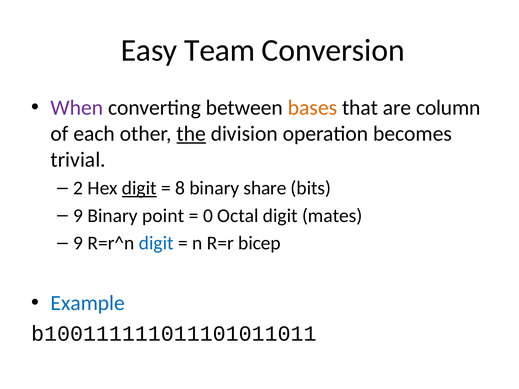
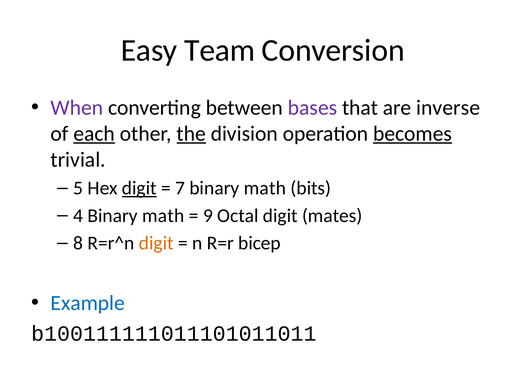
bases colour: orange -> purple
column: column -> inverse
each underline: none -> present
becomes underline: none -> present
2: 2 -> 5
8: 8 -> 7
share at (265, 188): share -> math
9 at (78, 216): 9 -> 4
point at (163, 216): point -> math
0: 0 -> 9
9 at (78, 243): 9 -> 8
digit at (156, 243) colour: blue -> orange
